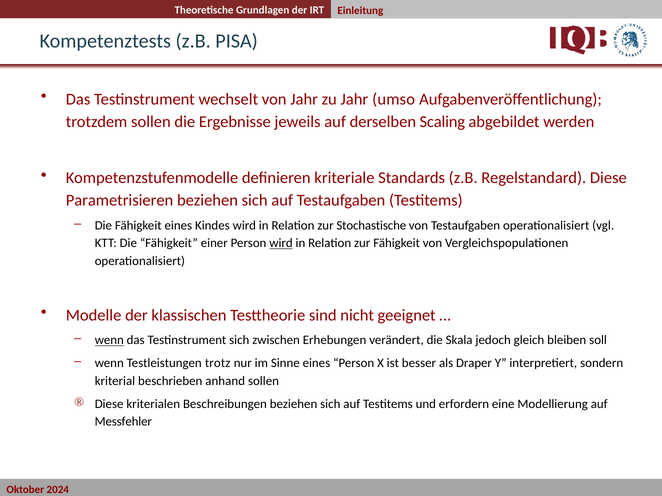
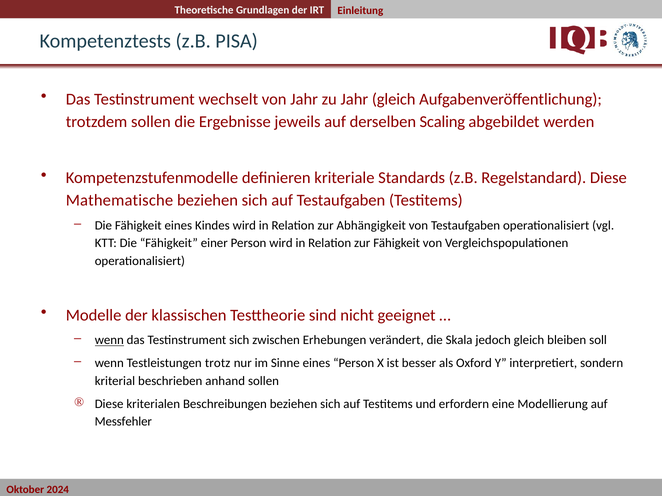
Jahr umso: umso -> gleich
Parametrisieren: Parametrisieren -> Mathematische
Stochastische: Stochastische -> Abhängigkeit
wird at (281, 243) underline: present -> none
Draper: Draper -> Oxford
